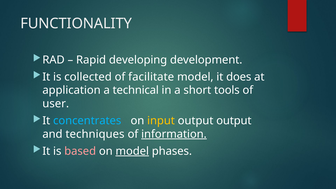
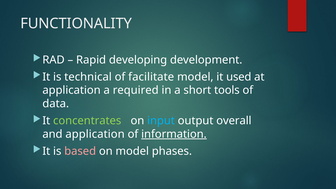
collected: collected -> technical
does: does -> used
technical: technical -> required
user: user -> data
concentrates colour: light blue -> light green
input colour: yellow -> light blue
output output: output -> overall
and techniques: techniques -> application
model at (132, 151) underline: present -> none
